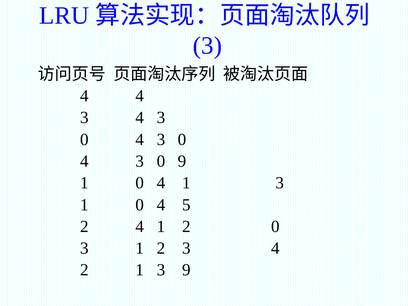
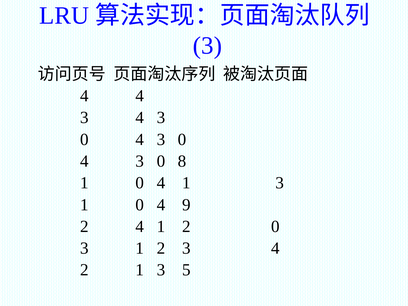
0 9: 9 -> 8
5: 5 -> 9
3 9: 9 -> 5
